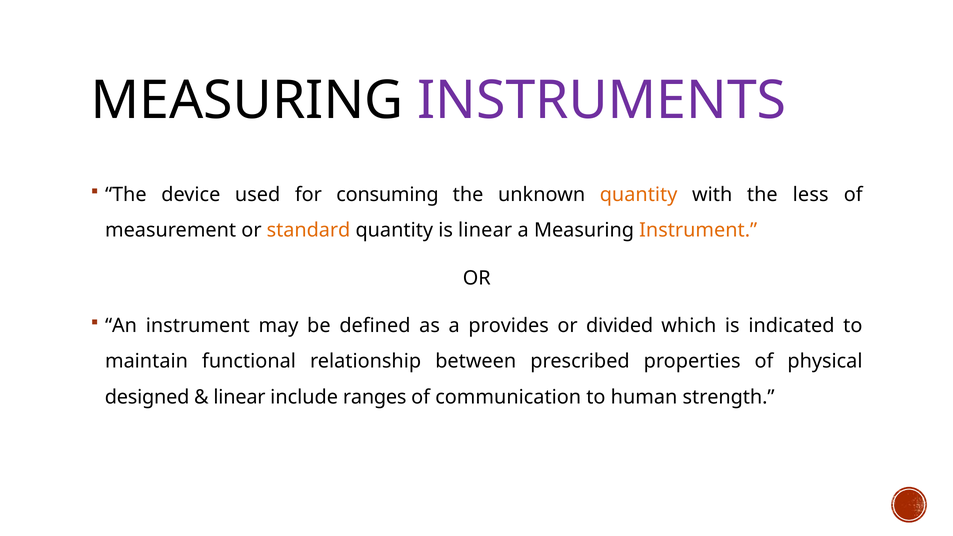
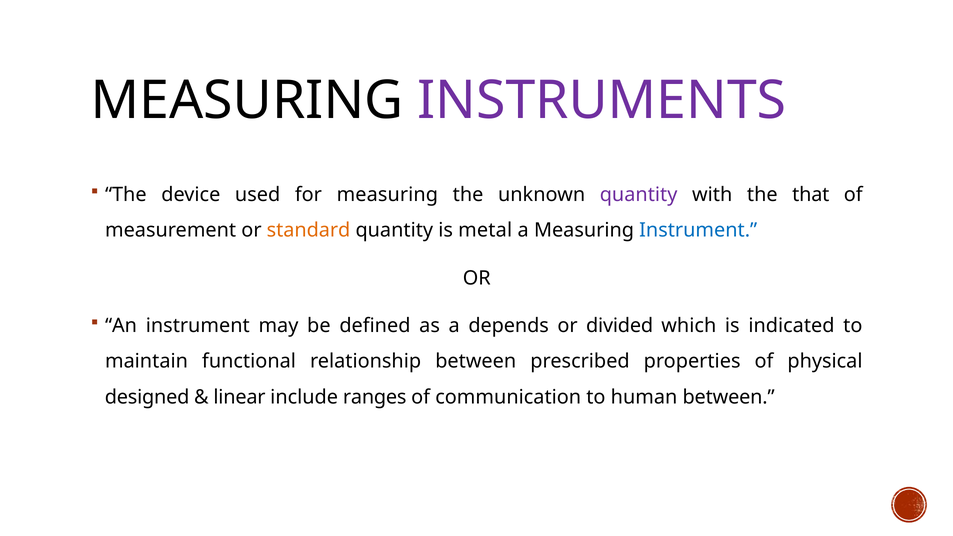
for consuming: consuming -> measuring
quantity at (639, 195) colour: orange -> purple
less: less -> that
is linear: linear -> metal
Instrument at (698, 230) colour: orange -> blue
provides: provides -> depends
human strength: strength -> between
